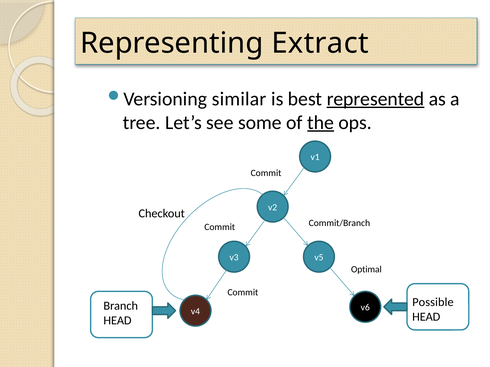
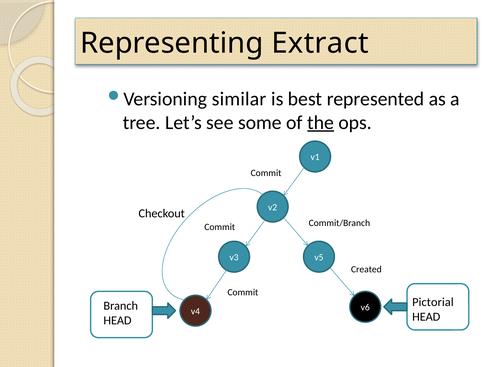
represented underline: present -> none
Optimal: Optimal -> Created
Possible: Possible -> Pictorial
